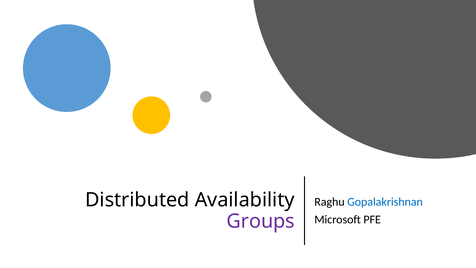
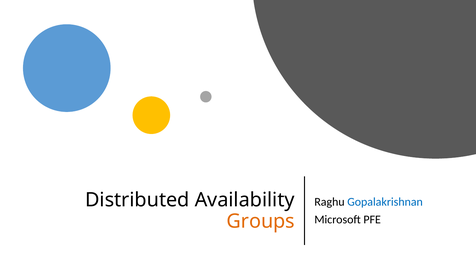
Groups colour: purple -> orange
